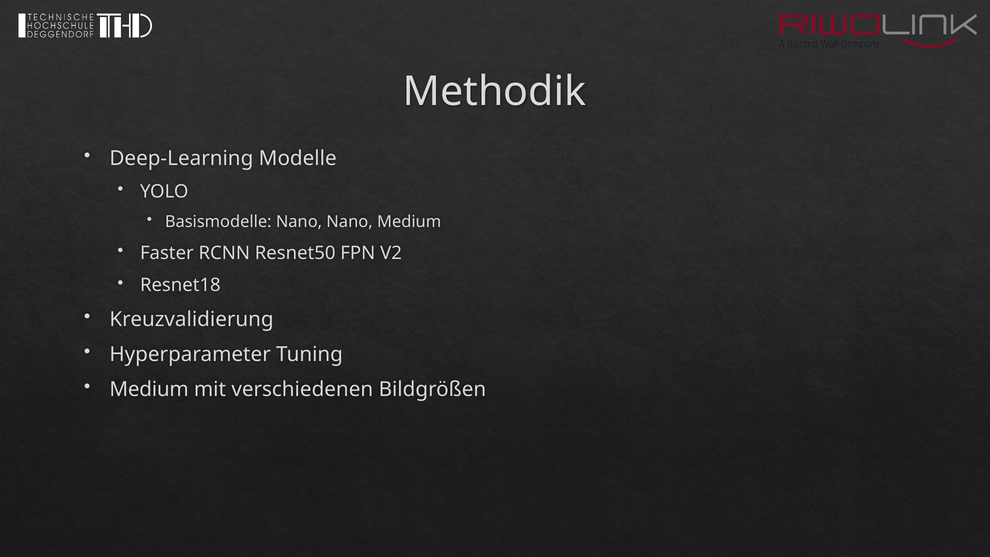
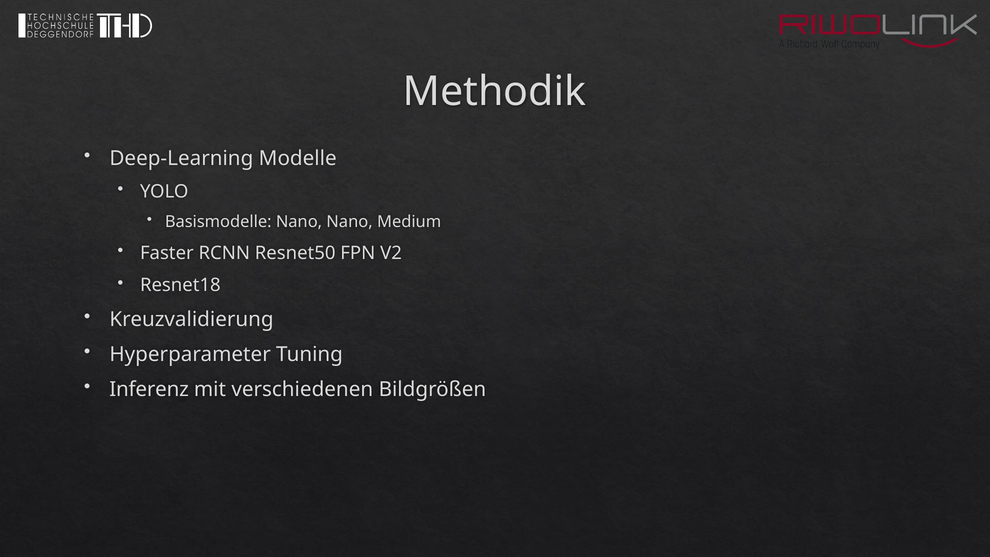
Medium at (149, 389): Medium -> Inferenz
